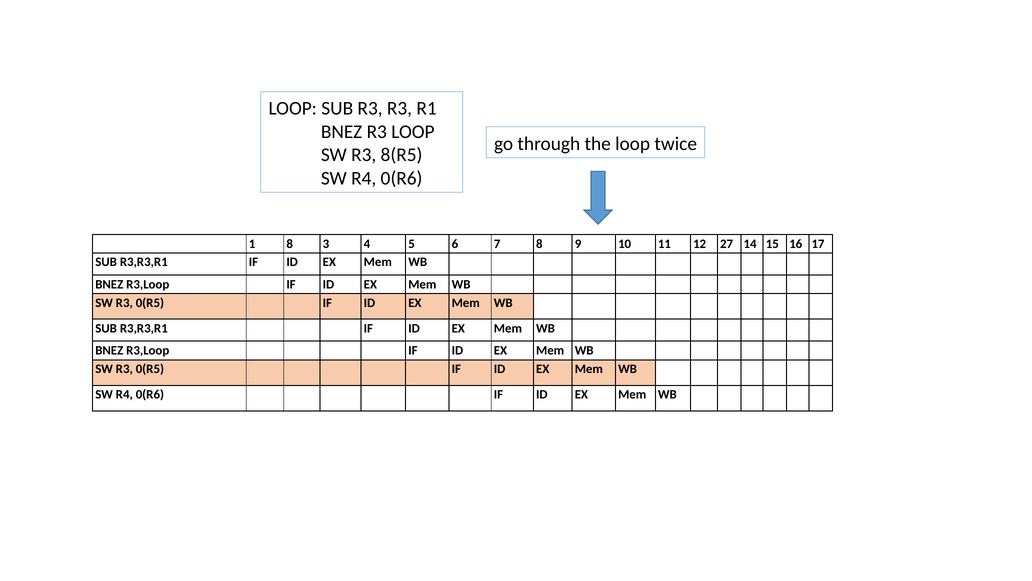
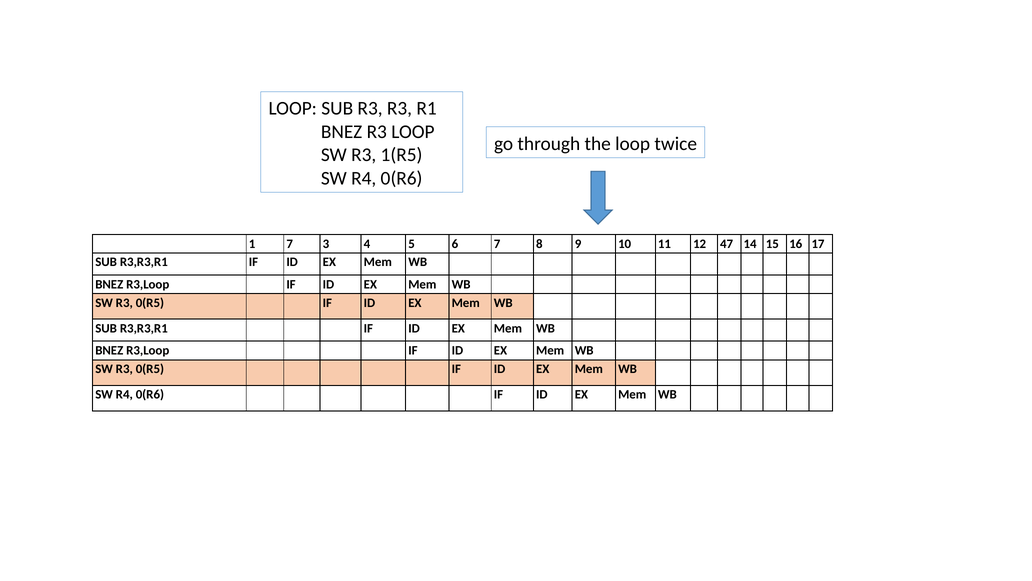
8(R5: 8(R5 -> 1(R5
1 8: 8 -> 7
27: 27 -> 47
